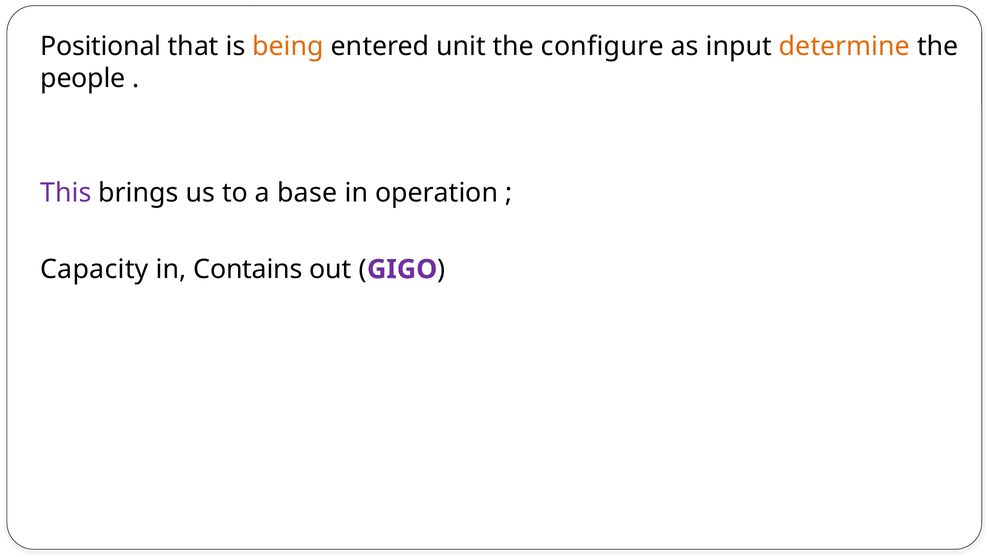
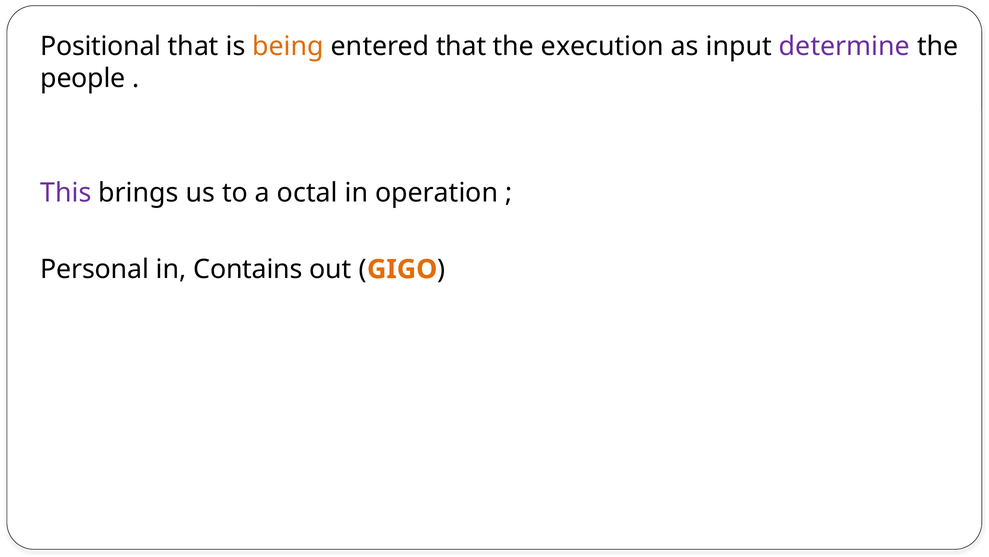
entered unit: unit -> that
configure: configure -> execution
determine colour: orange -> purple
base: base -> octal
Capacity: Capacity -> Personal
GIGO colour: purple -> orange
